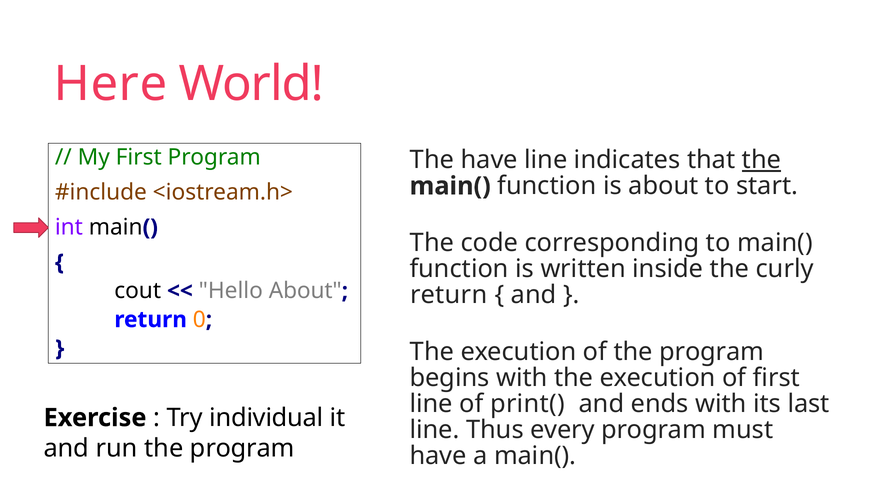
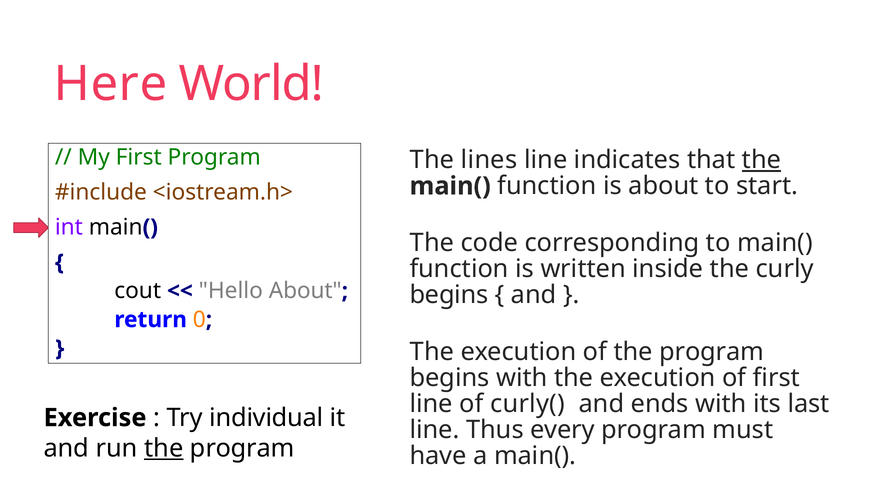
The have: have -> lines
return at (449, 295): return -> begins
print(: print( -> curly(
the at (164, 448) underline: none -> present
